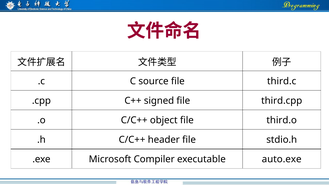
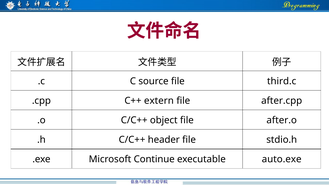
signed: signed -> extern
third.cpp: third.cpp -> after.cpp
third.o: third.o -> after.o
Compiler: Compiler -> Continue
